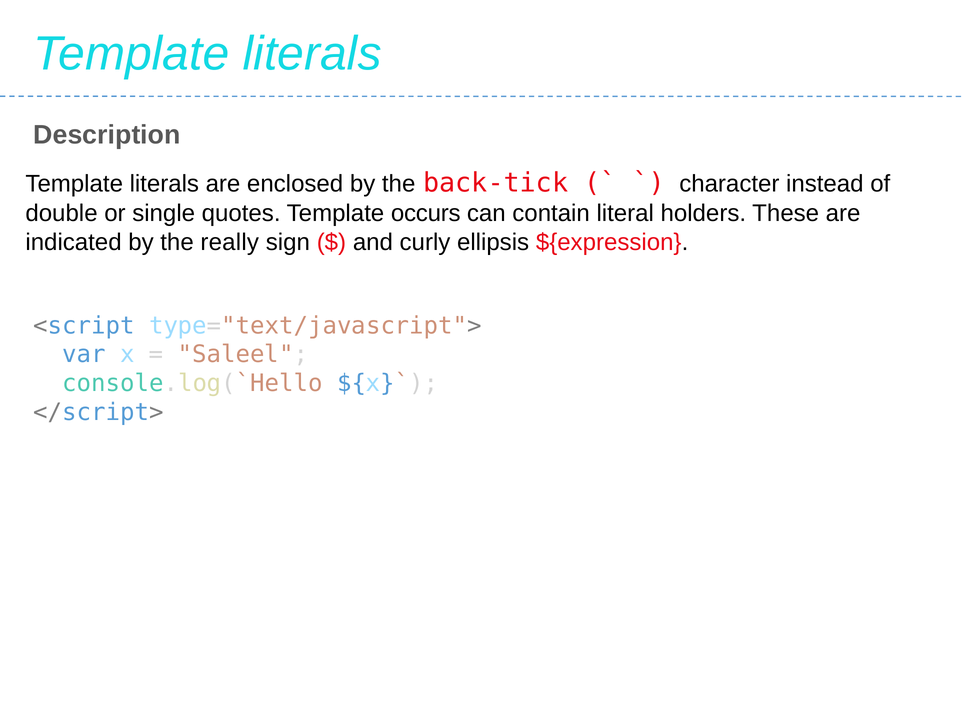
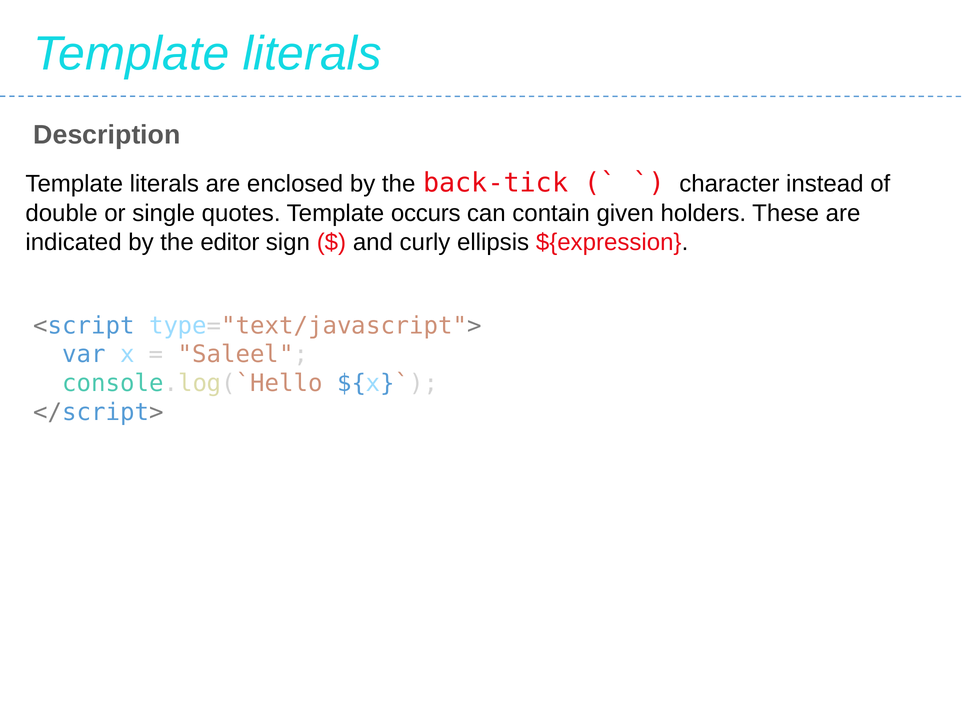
literal: literal -> given
really: really -> editor
